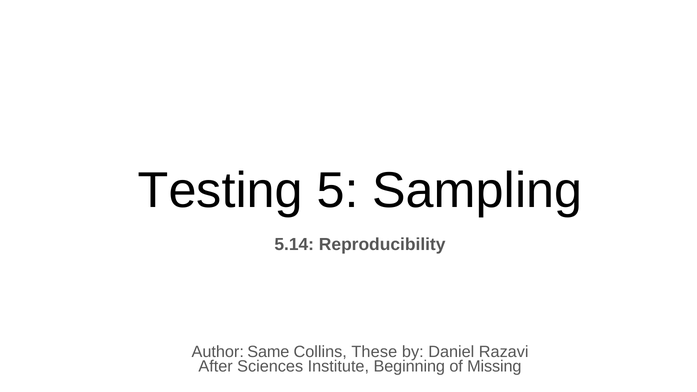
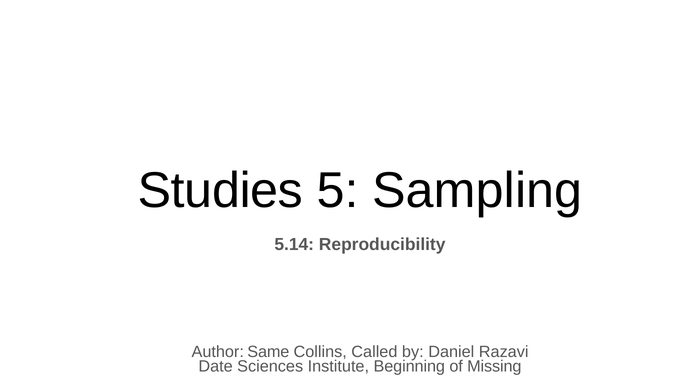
Testing: Testing -> Studies
These: These -> Called
After: After -> Date
